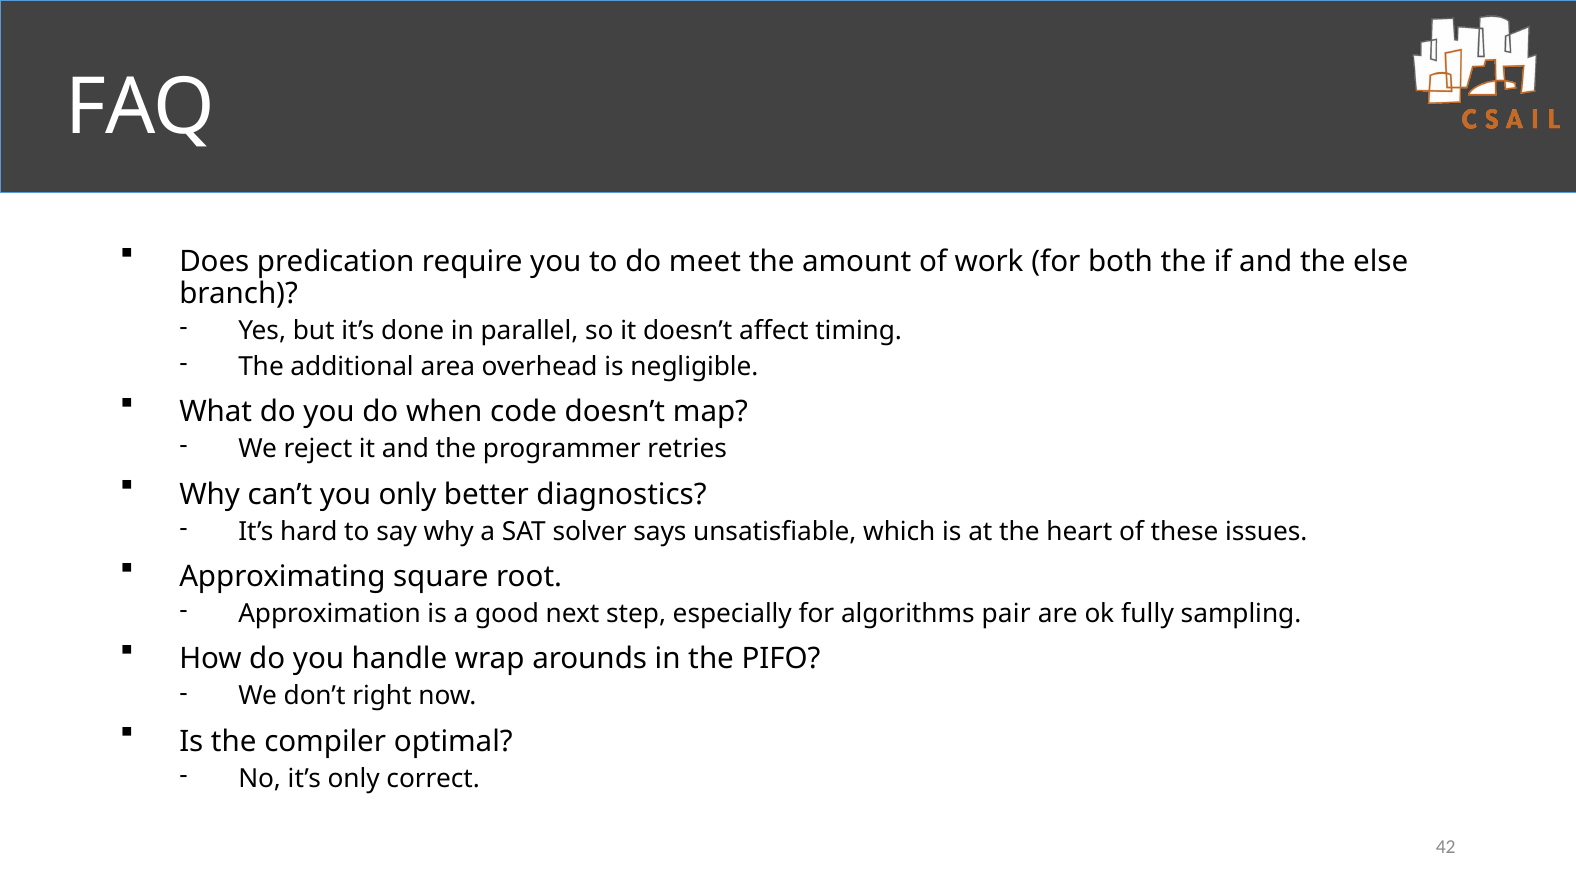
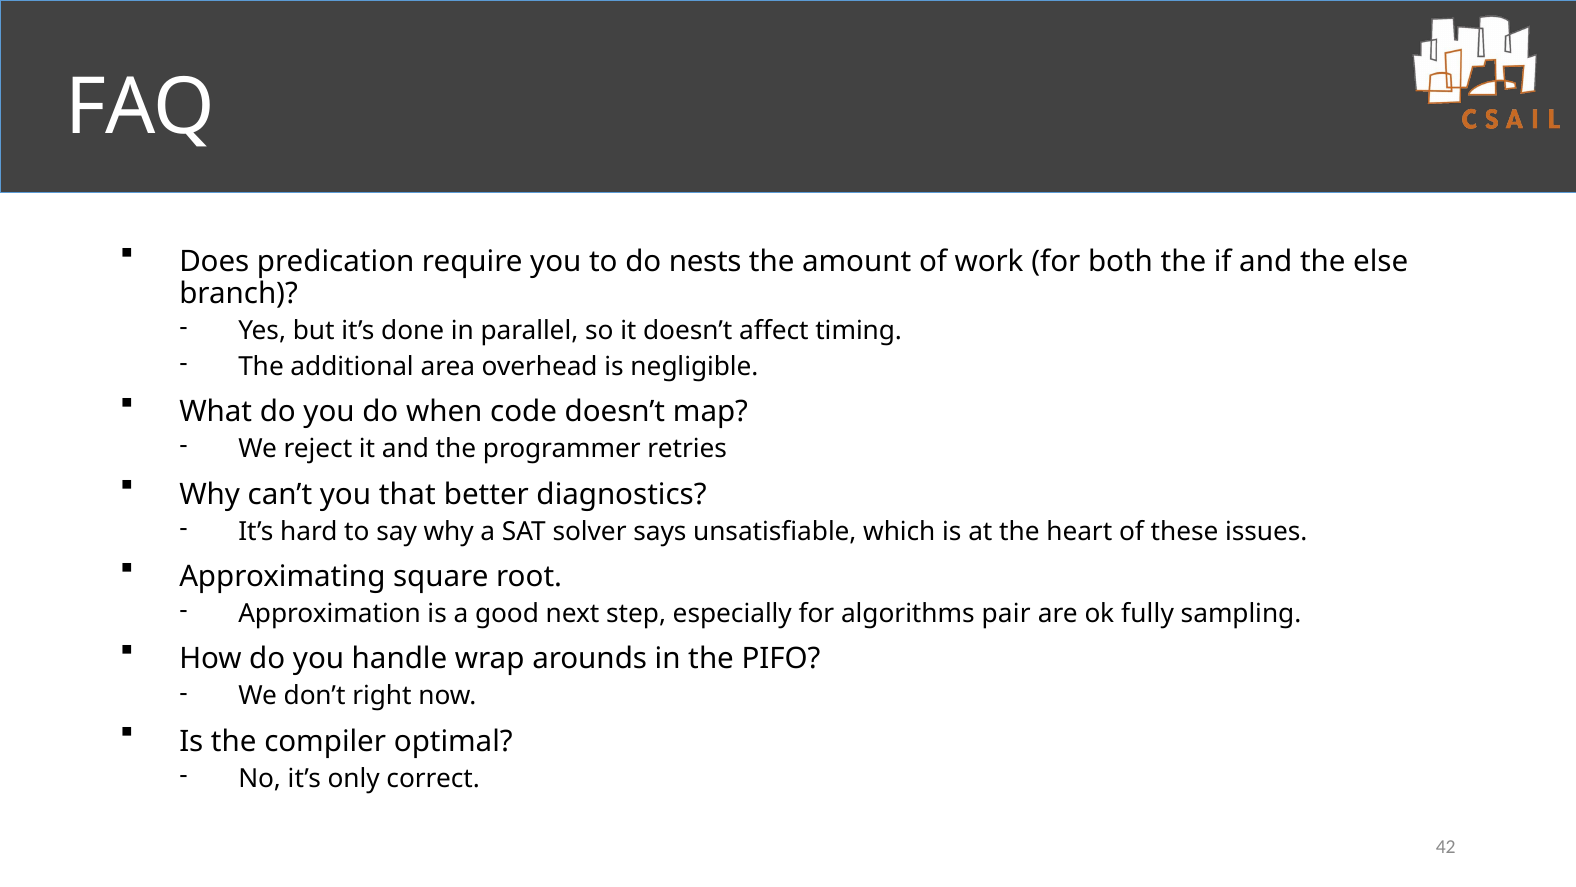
meet: meet -> nests
you only: only -> that
